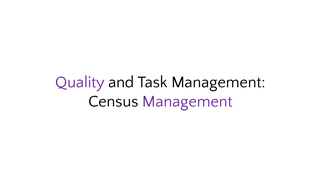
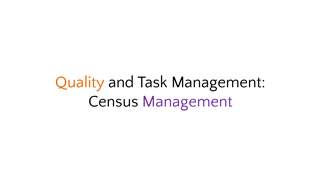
Quality colour: purple -> orange
